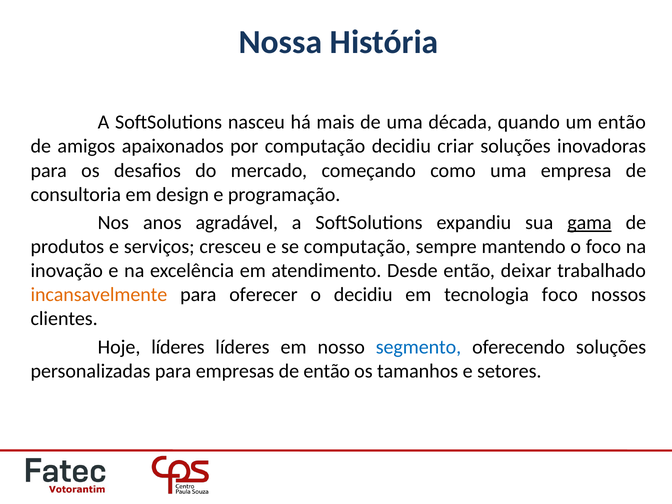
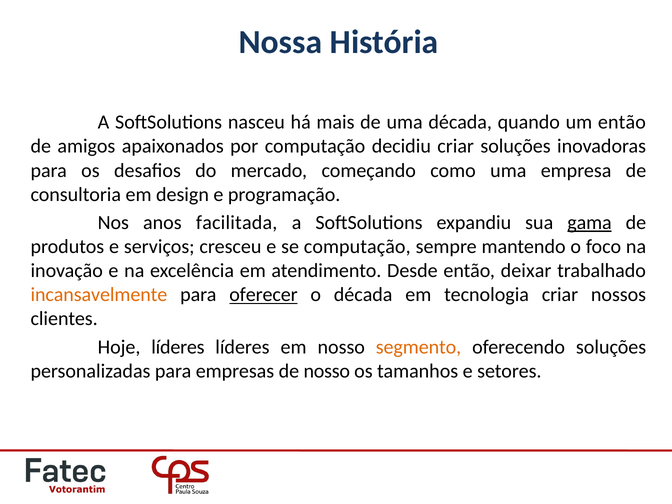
agradável: agradável -> facilitada
oferecer underline: none -> present
o decidiu: decidiu -> década
tecnologia foco: foco -> criar
segmento colour: blue -> orange
de então: então -> nosso
